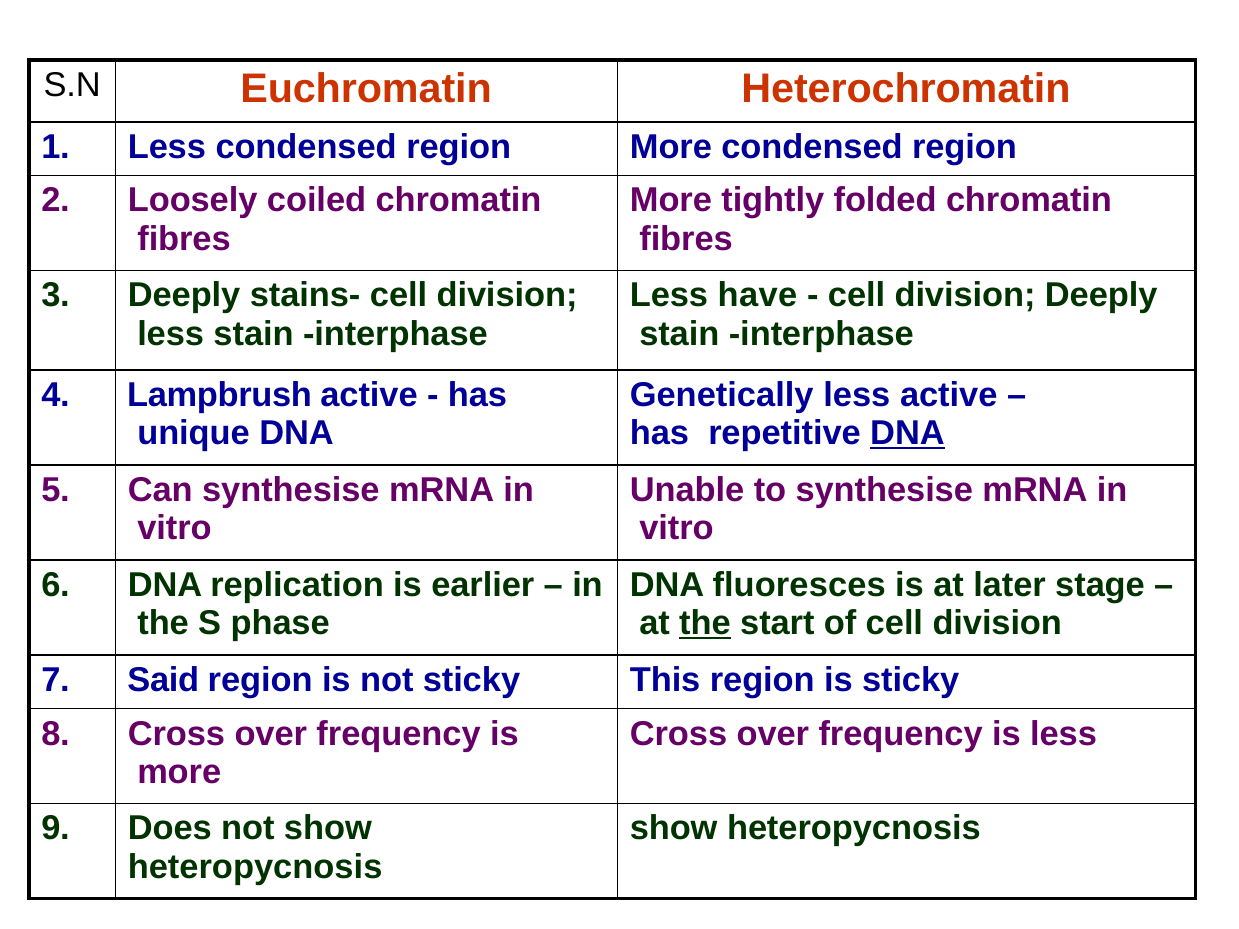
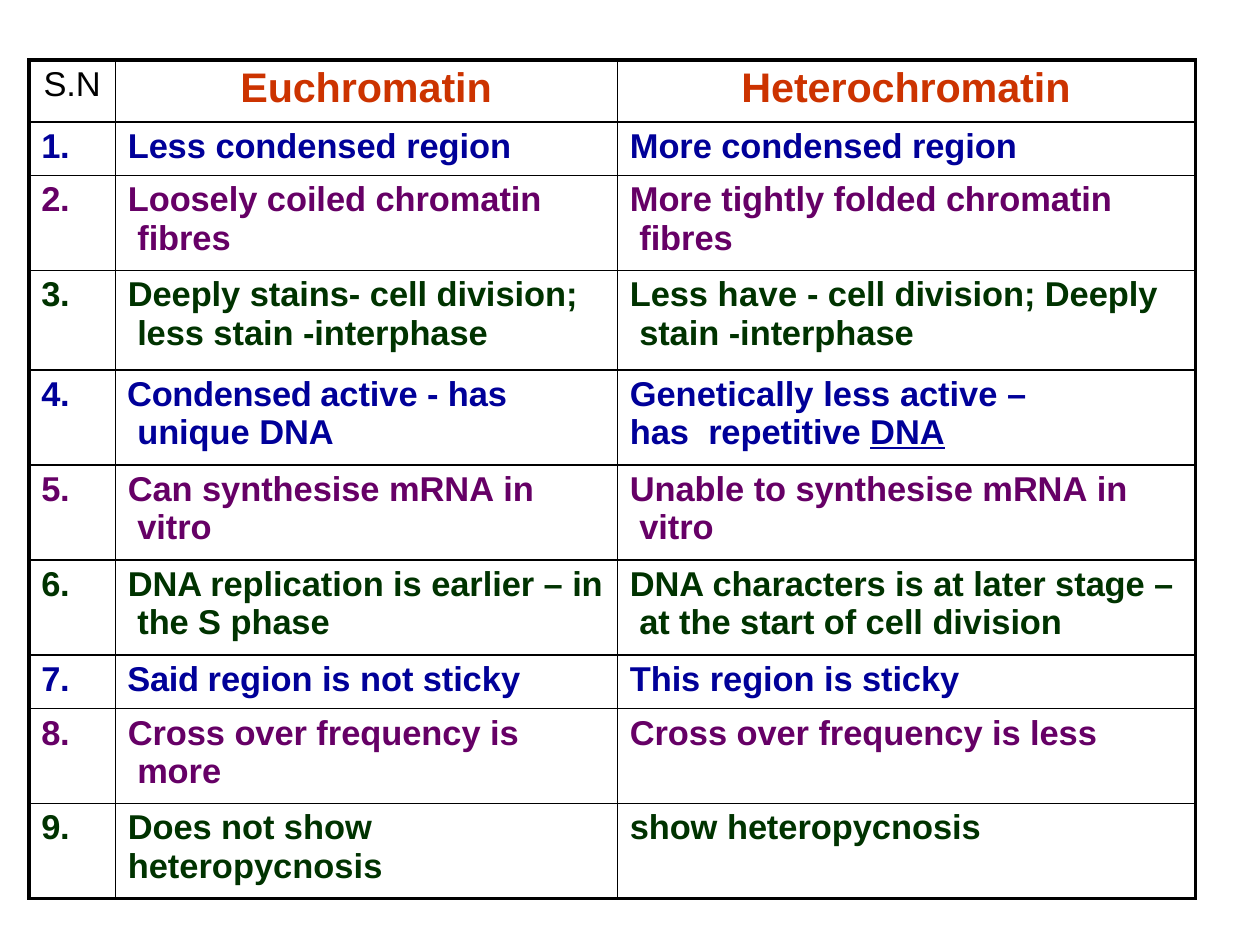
4 Lampbrush: Lampbrush -> Condensed
fluoresces: fluoresces -> characters
the at (705, 624) underline: present -> none
